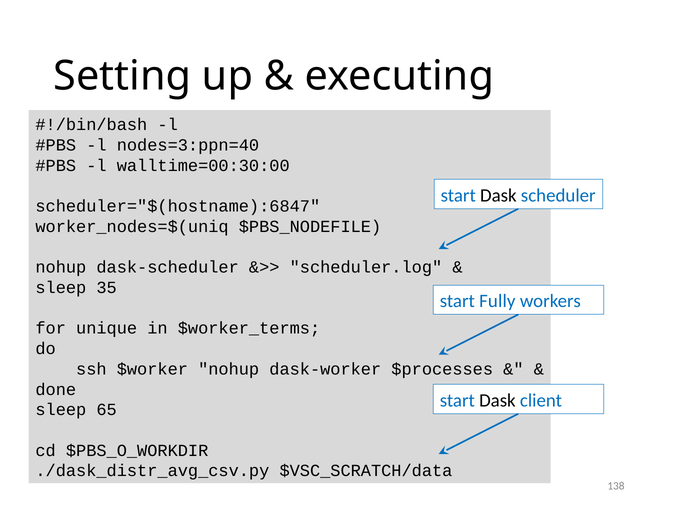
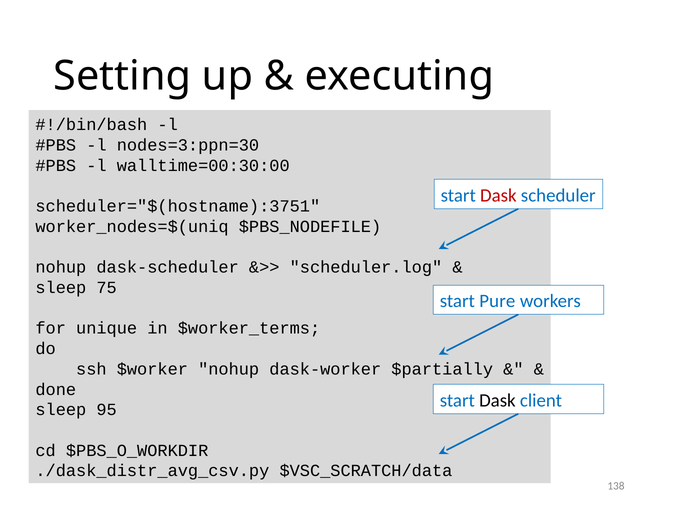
nodes=3:ppn=40: nodes=3:ppn=40 -> nodes=3:ppn=30
Dask at (498, 195) colour: black -> red
scheduler="$(hostname):6847: scheduler="$(hostname):6847 -> scheduler="$(hostname):3751
35: 35 -> 75
Fully: Fully -> Pure
$processes: $processes -> $partially
65: 65 -> 95
